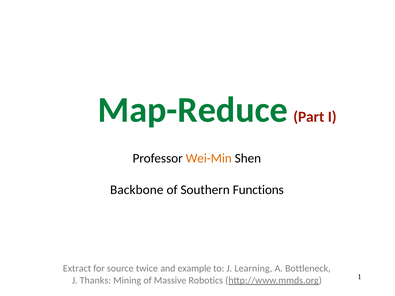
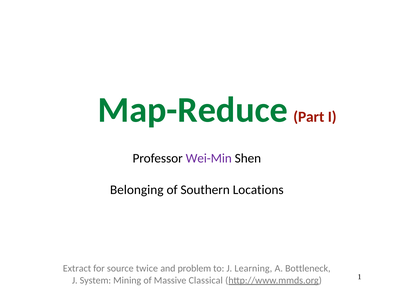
Wei-Min colour: orange -> purple
Backbone: Backbone -> Belonging
Functions: Functions -> Locations
example: example -> problem
Thanks: Thanks -> System
Robotics: Robotics -> Classical
